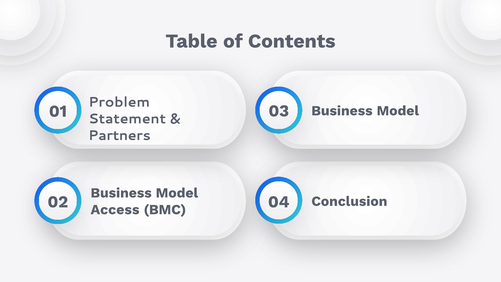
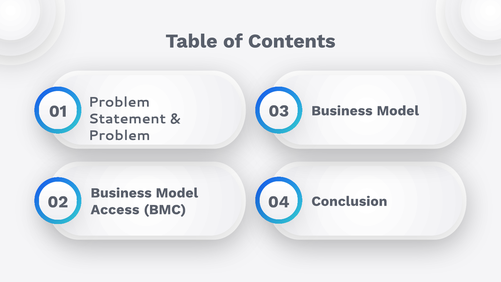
Partners at (119, 136): Partners -> Problem
